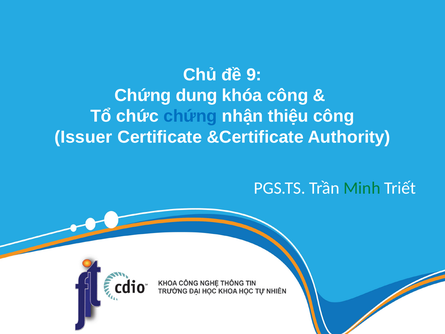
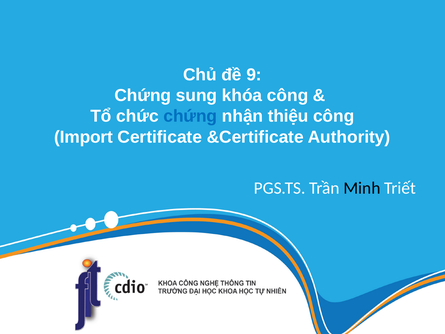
dung: dung -> sung
Issuer: Issuer -> Import
Minh colour: green -> black
